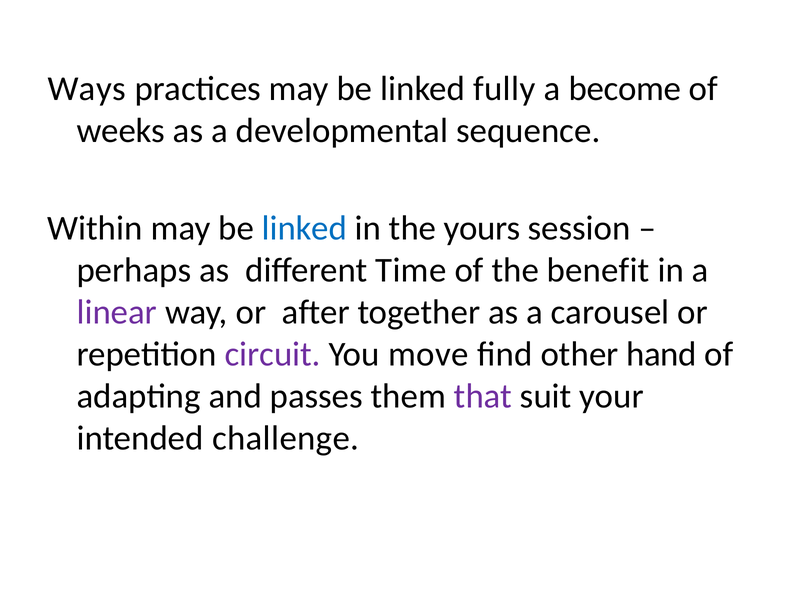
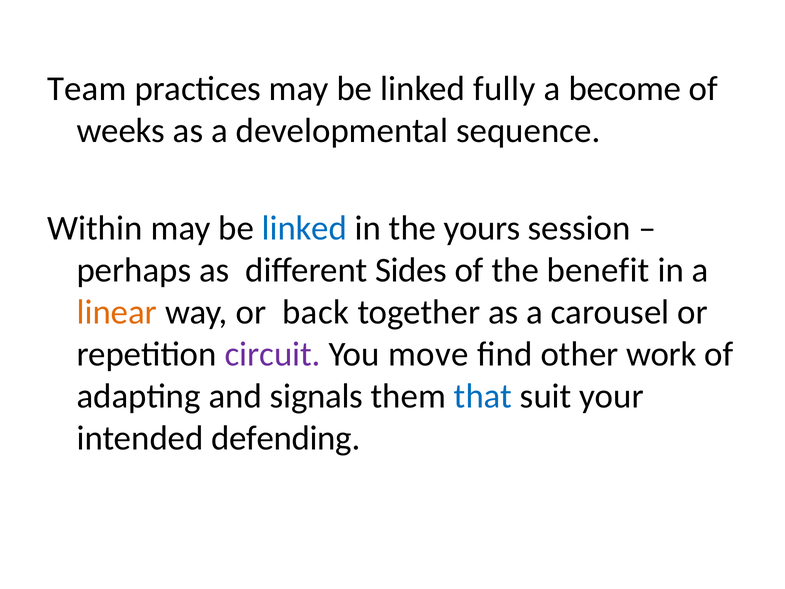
Ways: Ways -> Team
Time: Time -> Sides
linear colour: purple -> orange
after: after -> back
hand: hand -> work
passes: passes -> signals
that colour: purple -> blue
challenge: challenge -> defending
